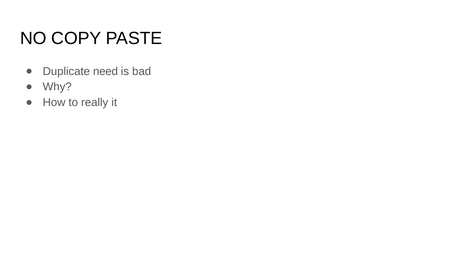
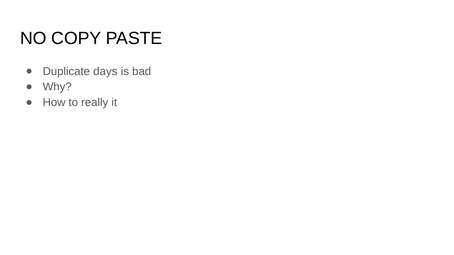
need: need -> days
